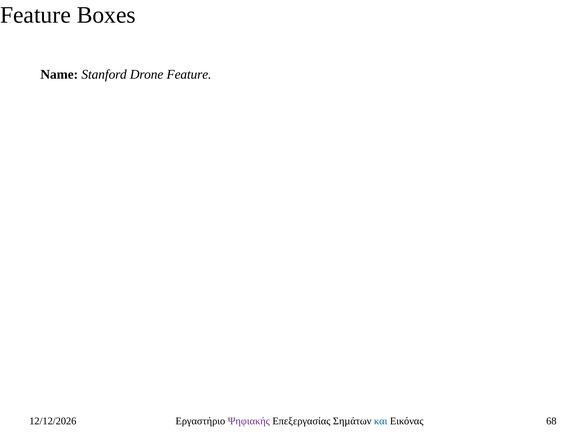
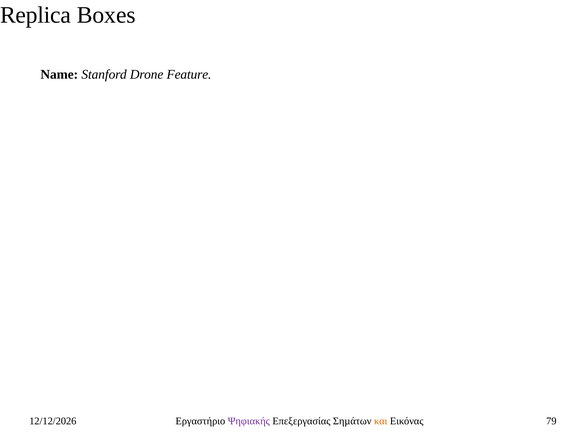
Feature at (35, 15): Feature -> Replica
και colour: blue -> orange
68: 68 -> 79
